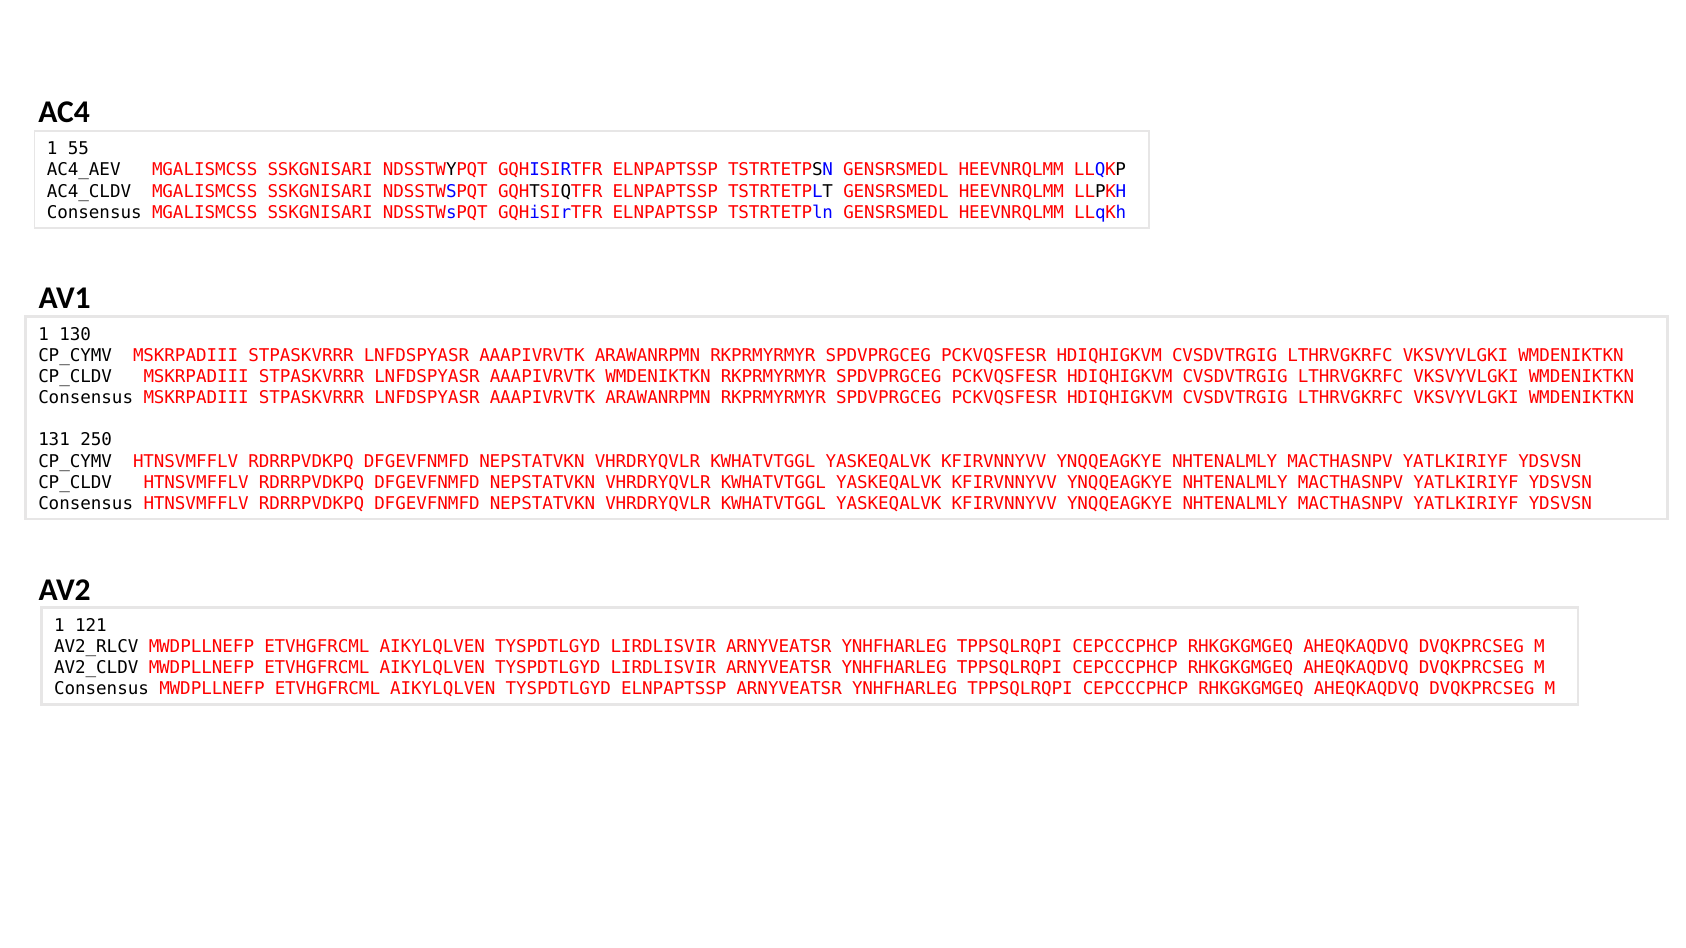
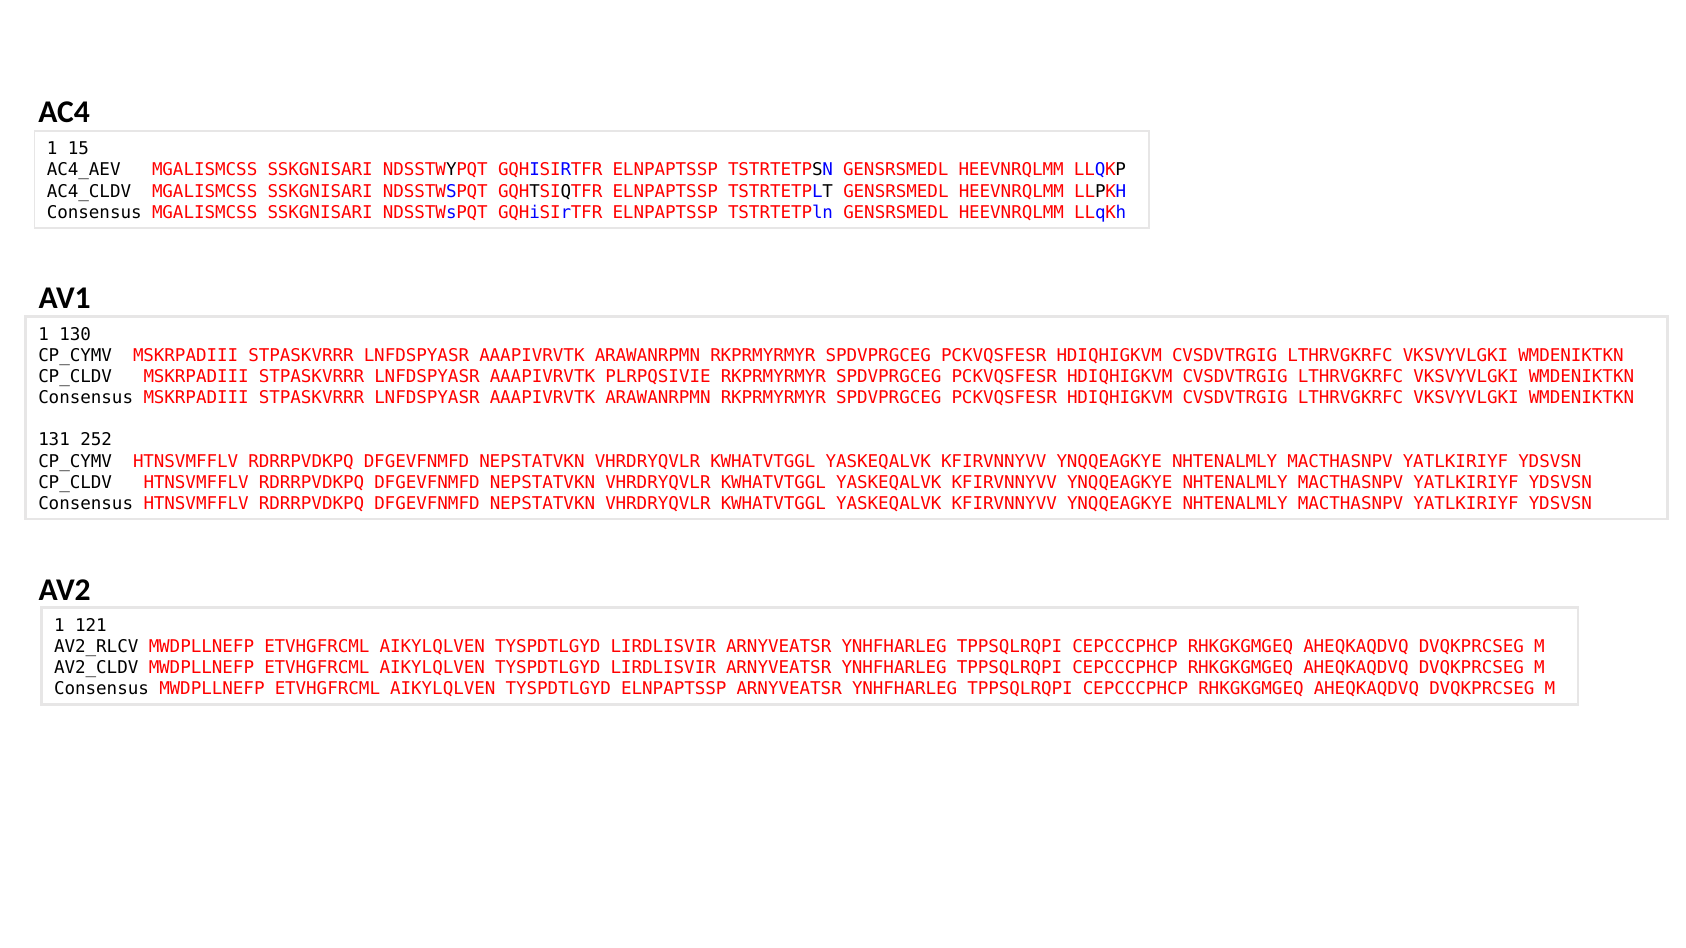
55: 55 -> 15
AAAPIVRVTK WMDENIKTKN: WMDENIKTKN -> PLRPQSIVIE
250: 250 -> 252
